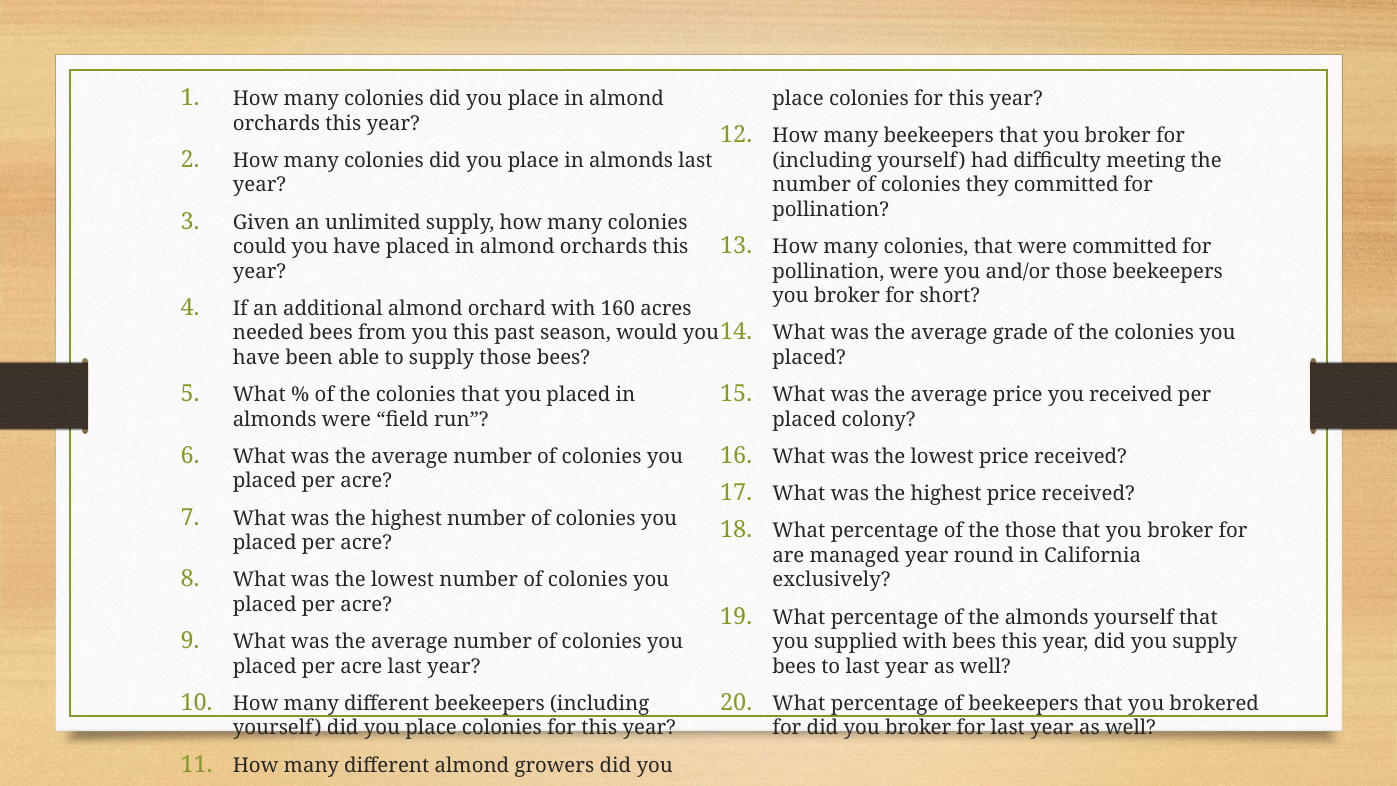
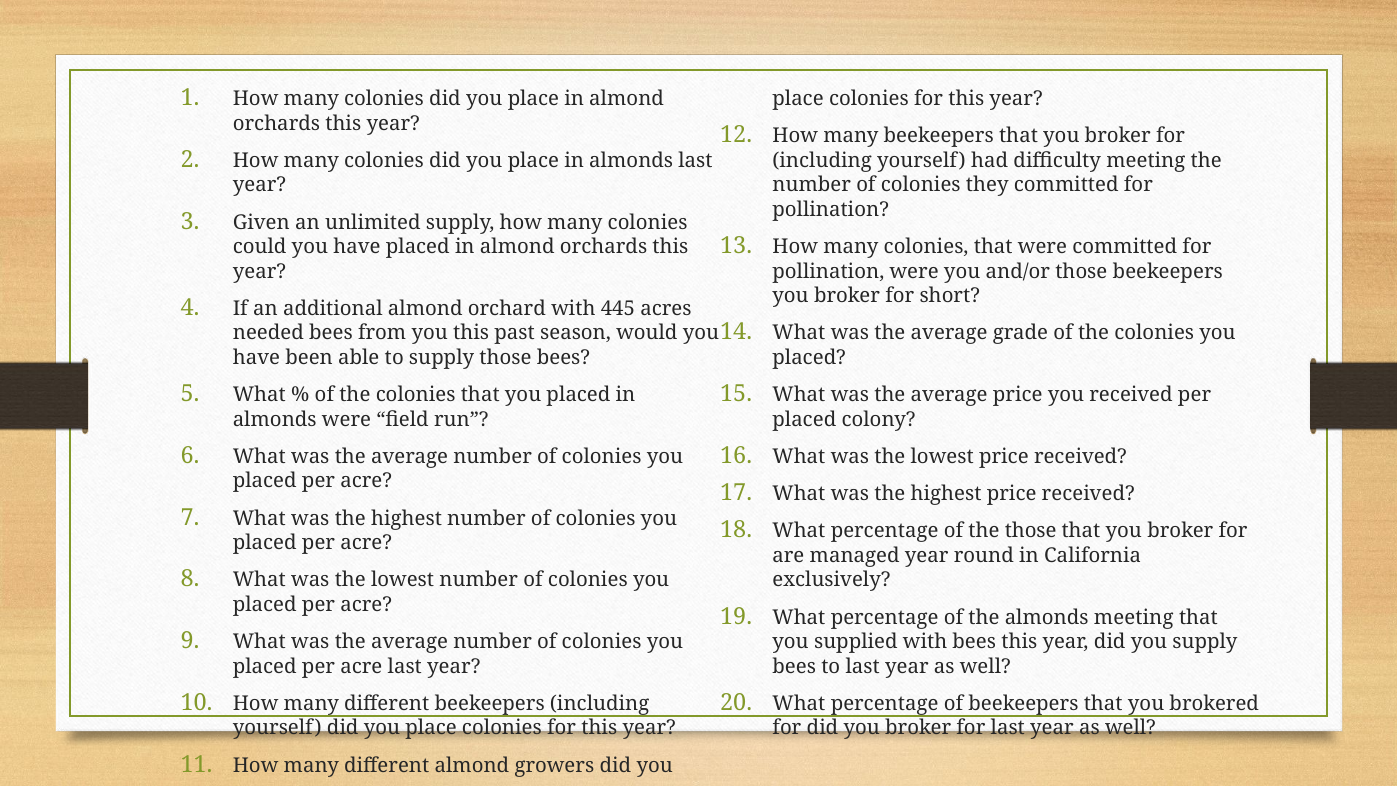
160: 160 -> 445
almonds yourself: yourself -> meeting
